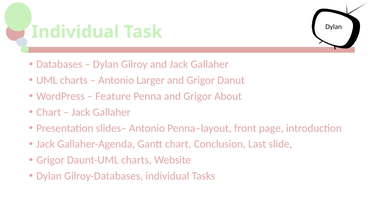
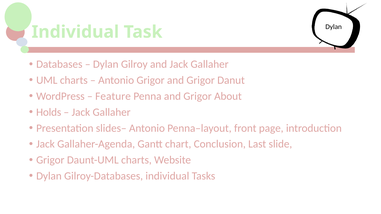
Antonio Larger: Larger -> Grigor
Chart at (49, 112): Chart -> Holds
